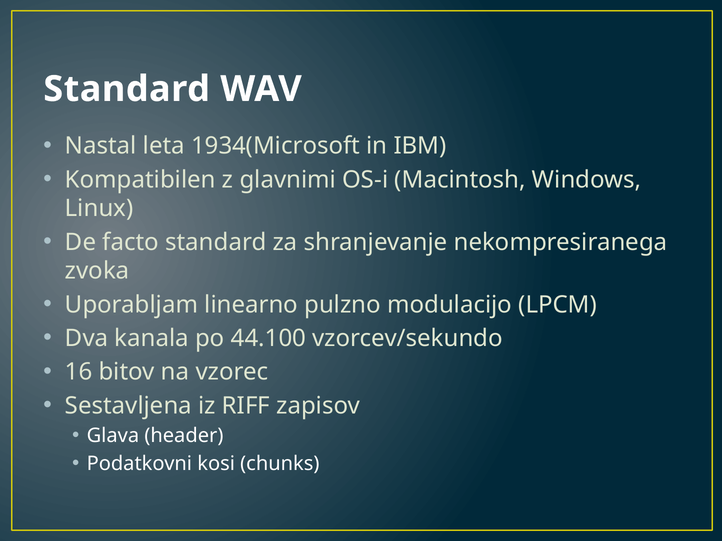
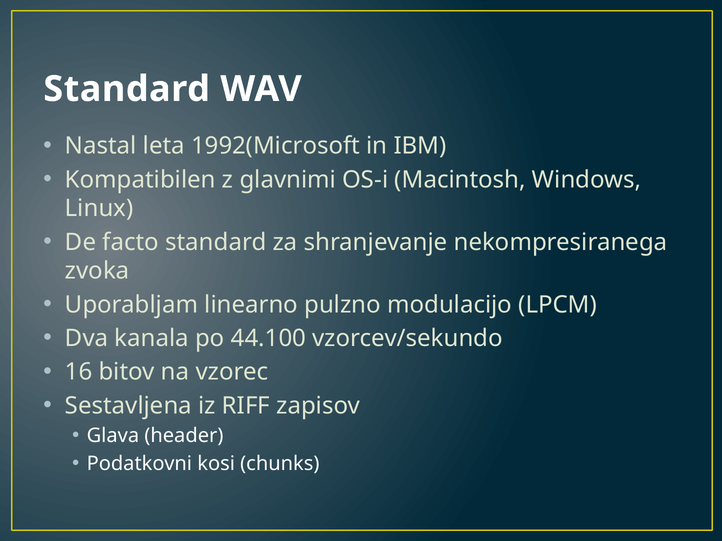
1934(Microsoft: 1934(Microsoft -> 1992(Microsoft
